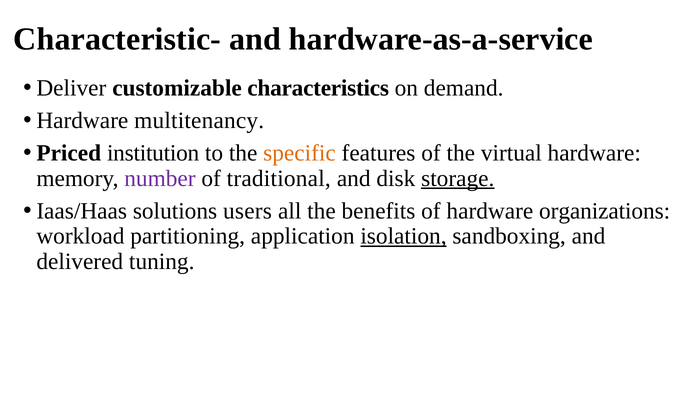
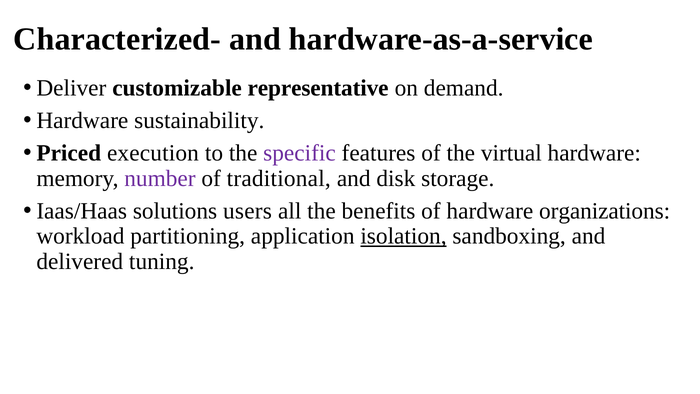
Characteristic-: Characteristic- -> Characterized-
characteristics: characteristics -> representative
multitenancy: multitenancy -> sustainability
institution: institution -> execution
specific colour: orange -> purple
storage underline: present -> none
